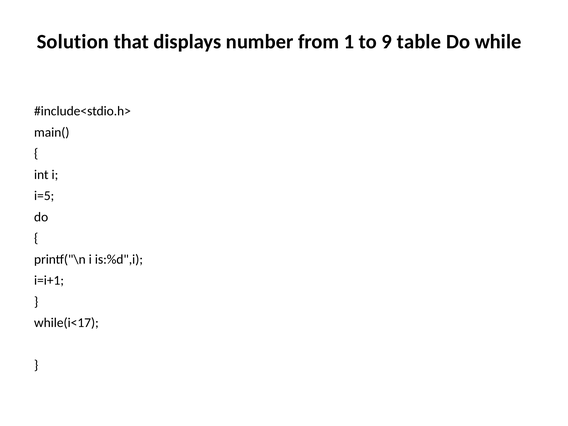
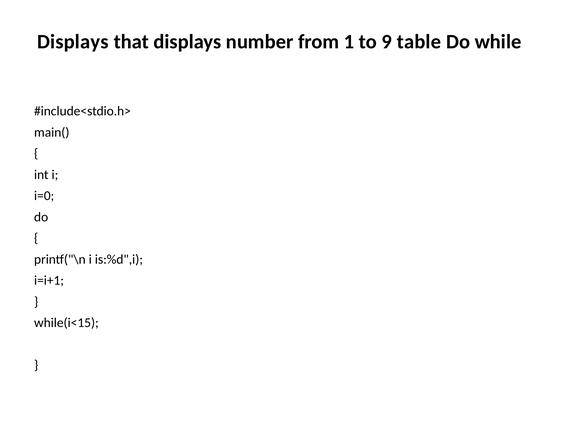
Solution at (73, 42): Solution -> Displays
i=5: i=5 -> i=0
while(i<17: while(i<17 -> while(i<15
